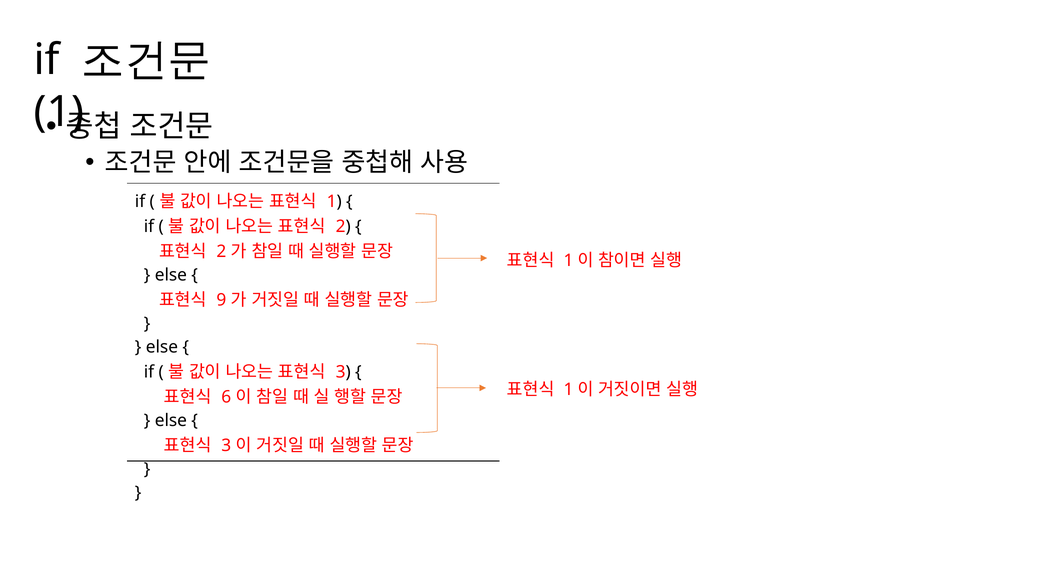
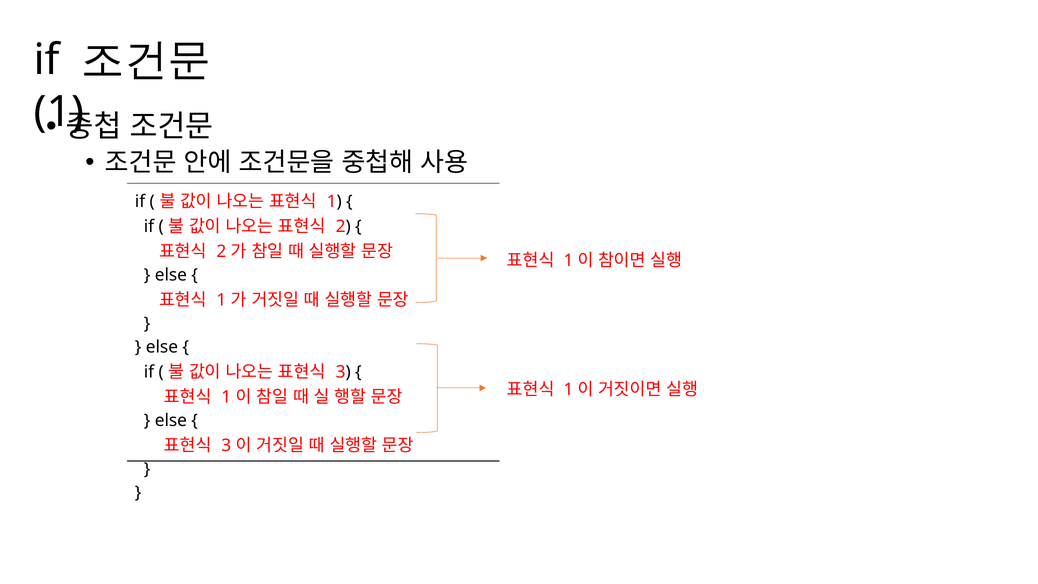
9 at (221, 300): 9 -> 1
6 at (226, 397): 6 -> 1
